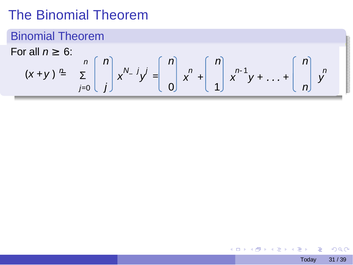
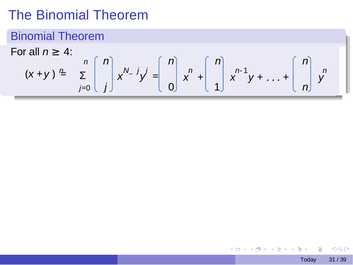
6: 6 -> 4
